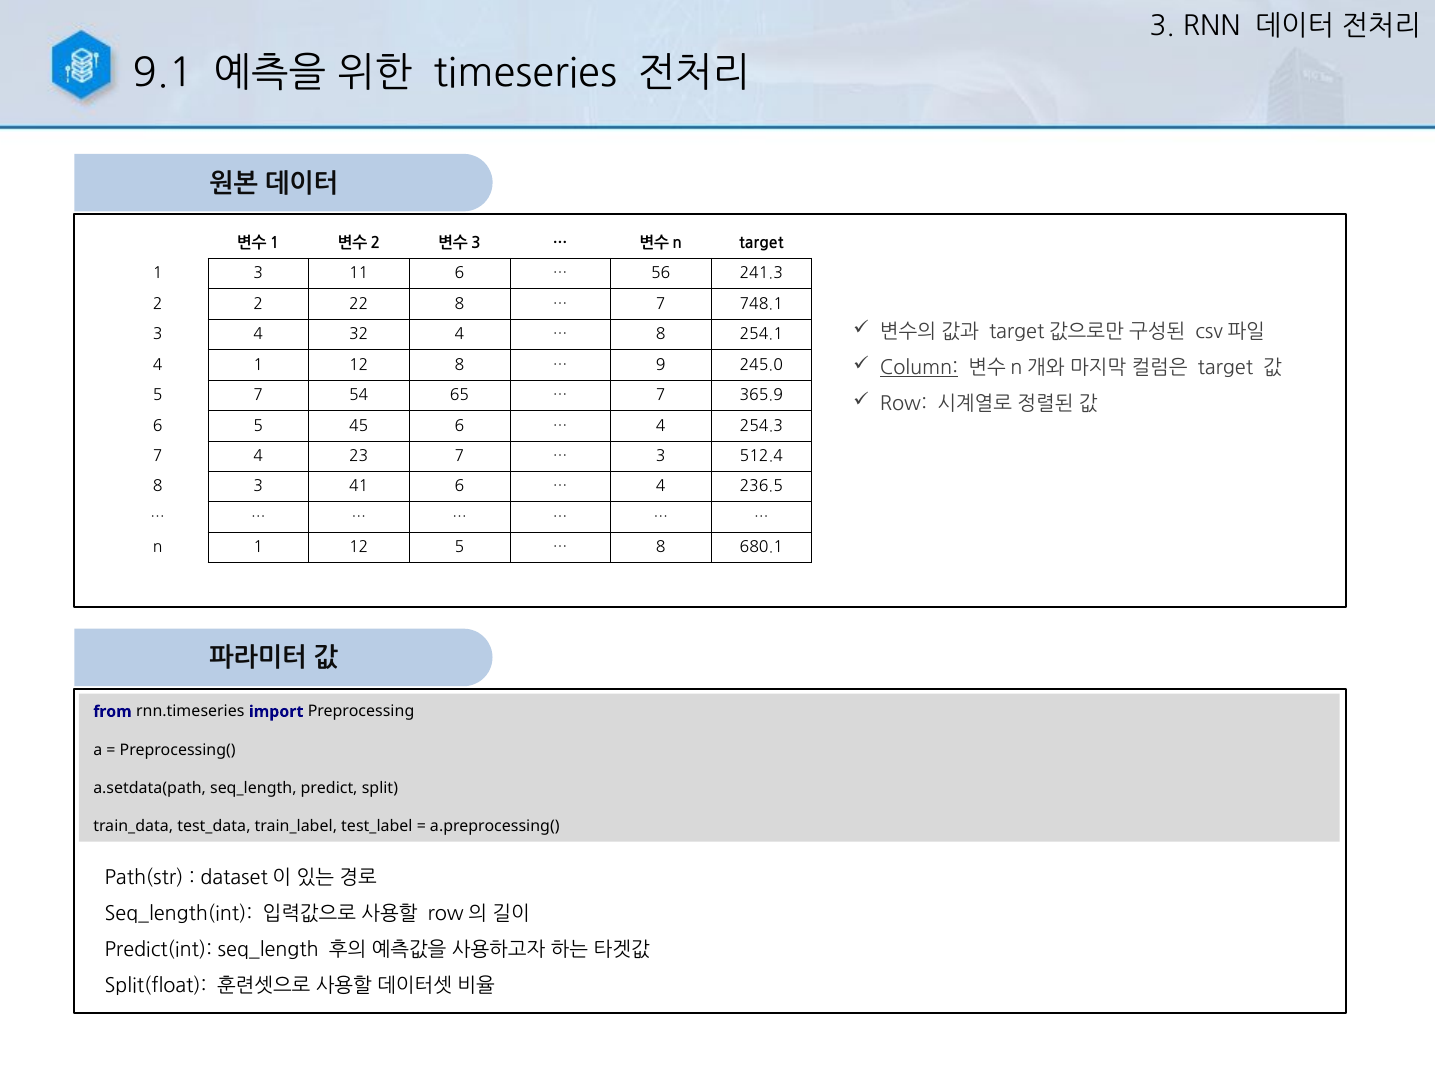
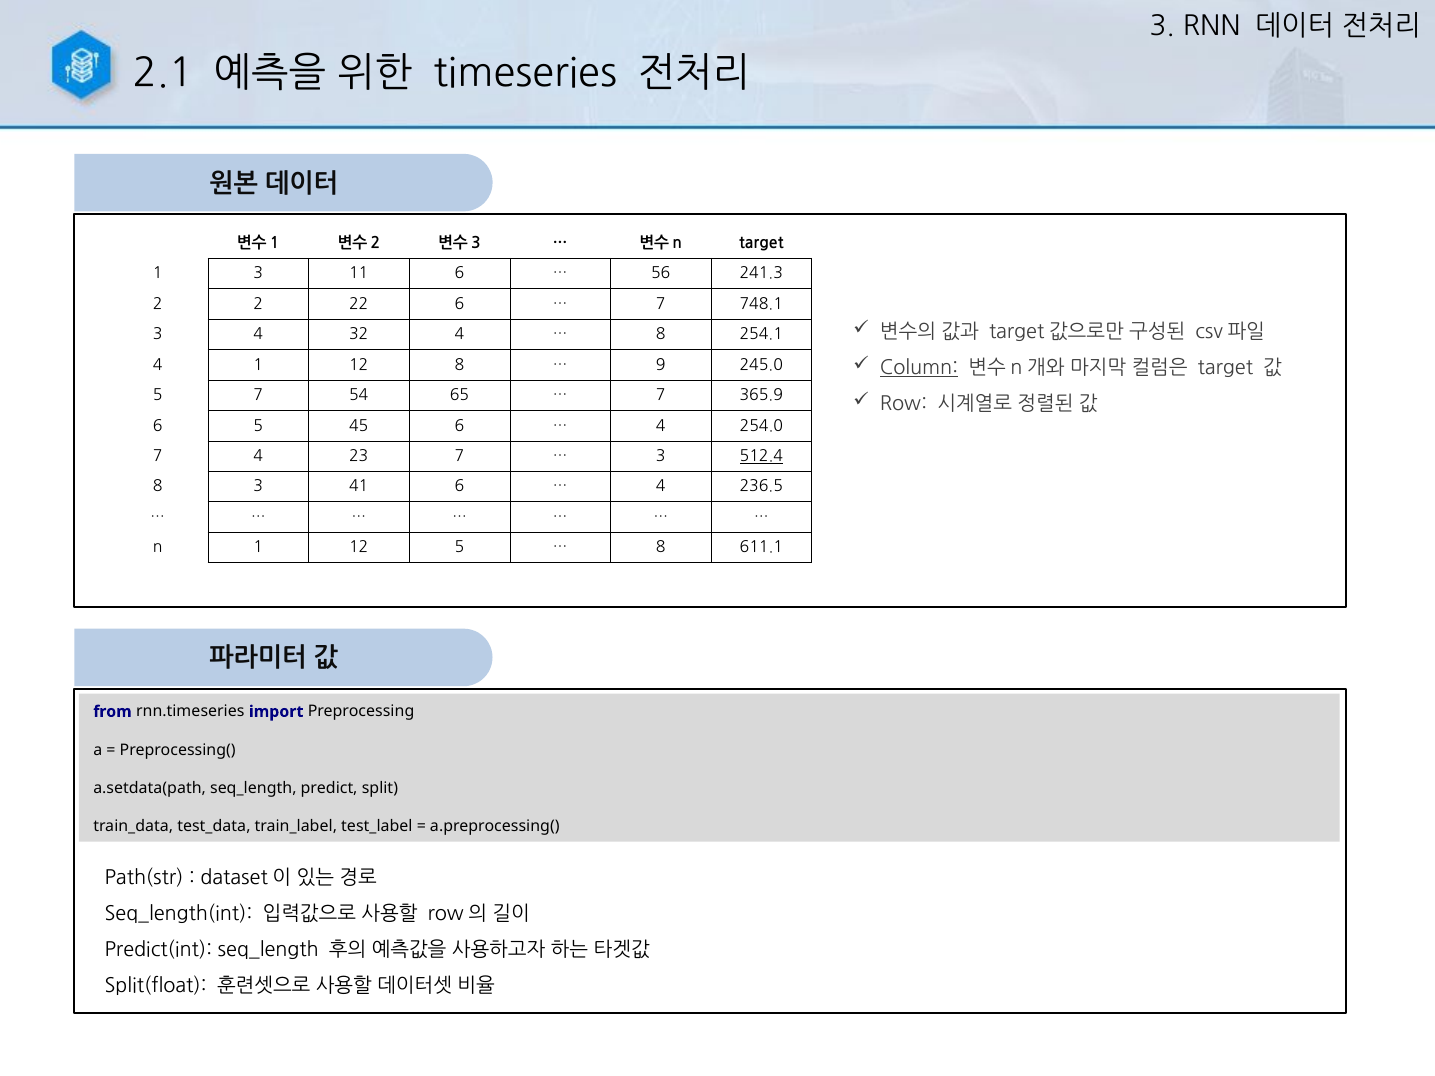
9.1: 9.1 -> 2.1
22 8: 8 -> 6
254.3: 254.3 -> 254.0
512.4 underline: none -> present
680.1: 680.1 -> 611.1
